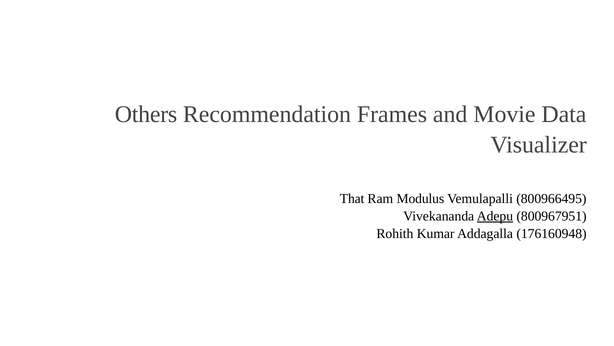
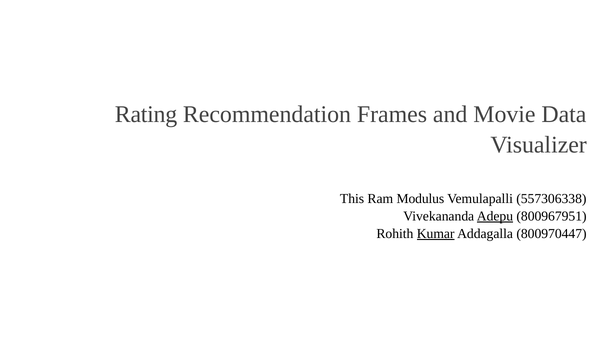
Others: Others -> Rating
That: That -> This
800966495: 800966495 -> 557306338
Kumar underline: none -> present
176160948: 176160948 -> 800970447
